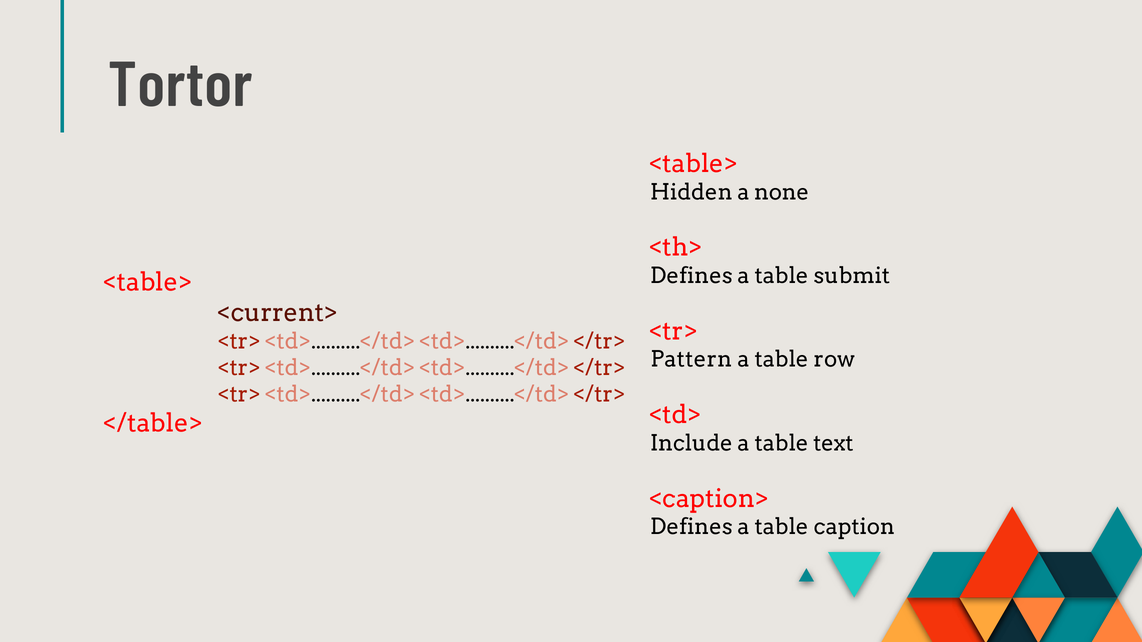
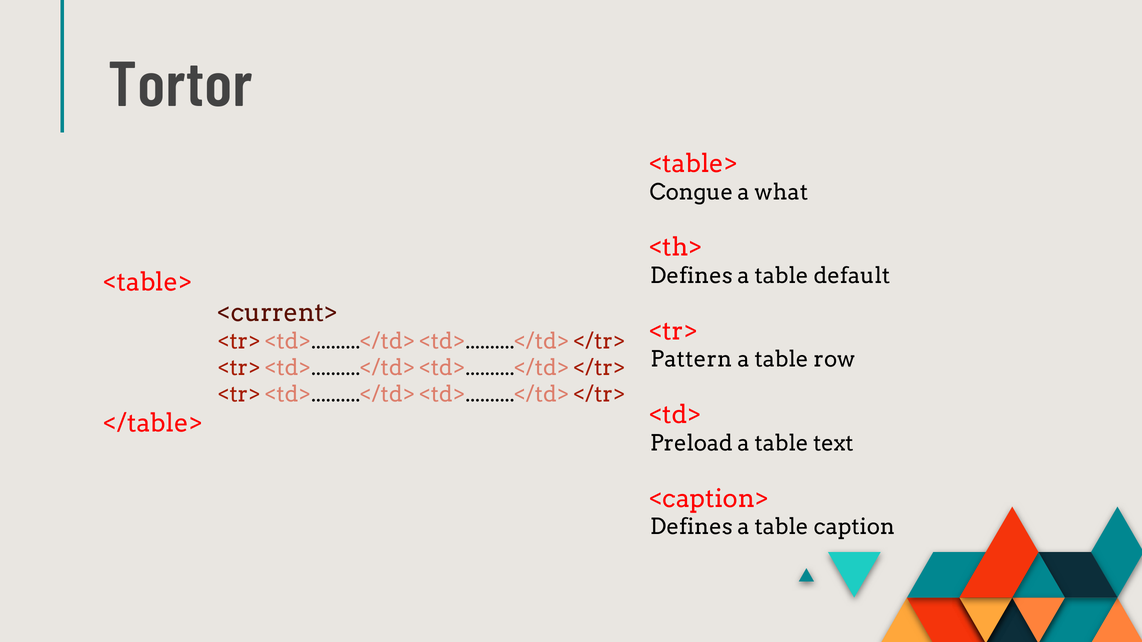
Hidden: Hidden -> Congue
none: none -> what
submit: submit -> default
Include: Include -> Preload
